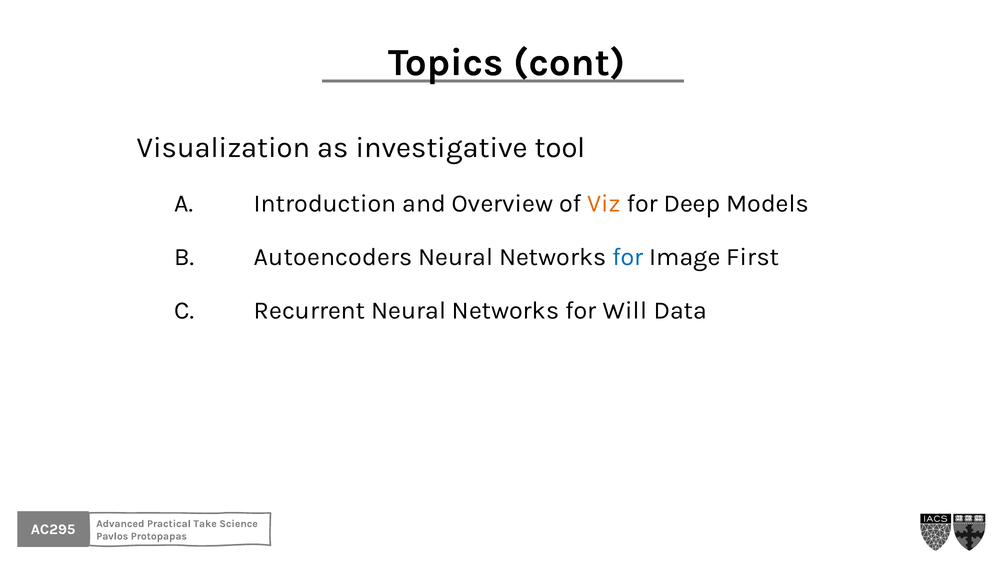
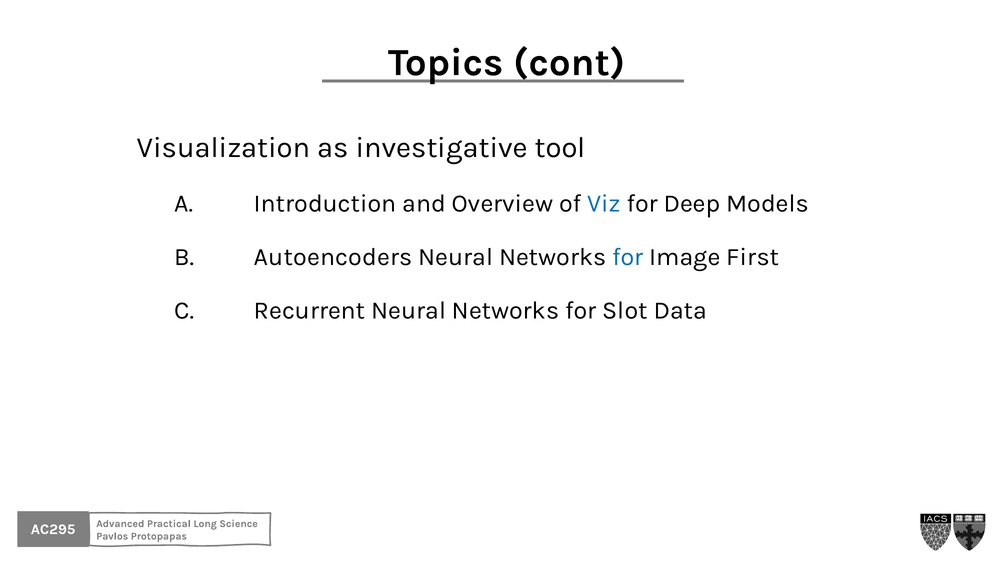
Viz colour: orange -> blue
Will: Will -> Slot
Take: Take -> Long
